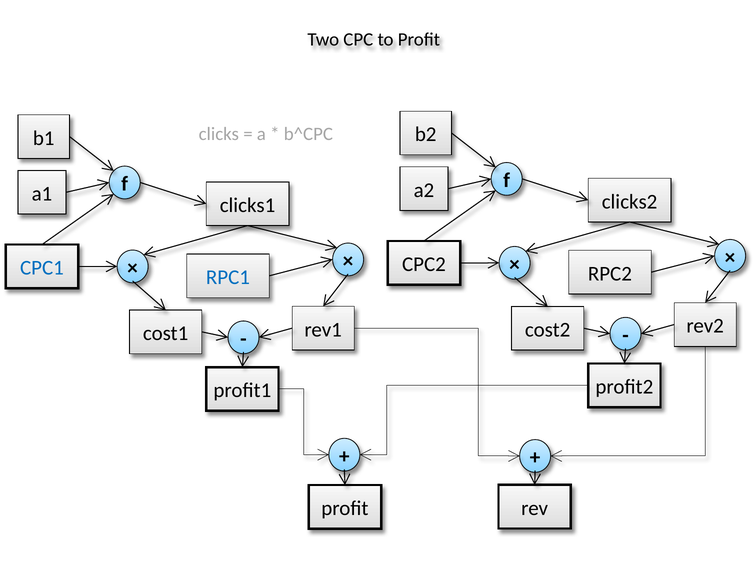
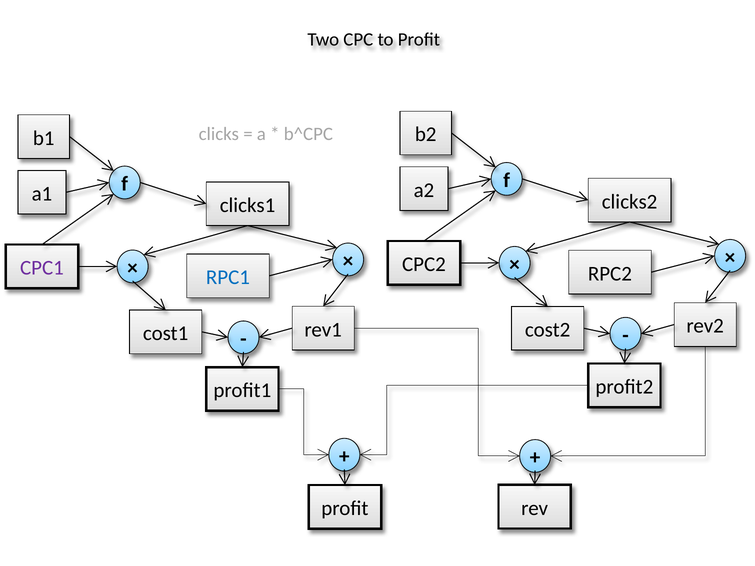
CPC1 colour: blue -> purple
